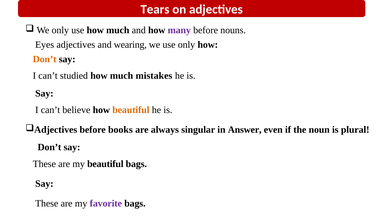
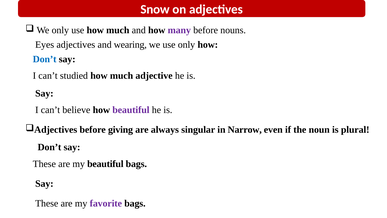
Tears: Tears -> Snow
Don’t at (45, 59) colour: orange -> blue
mistakes: mistakes -> adjective
beautiful at (131, 110) colour: orange -> purple
books: books -> giving
Answer: Answer -> Narrow
